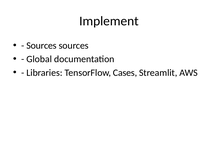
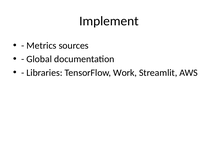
Sources at (41, 46): Sources -> Metrics
Cases: Cases -> Work
